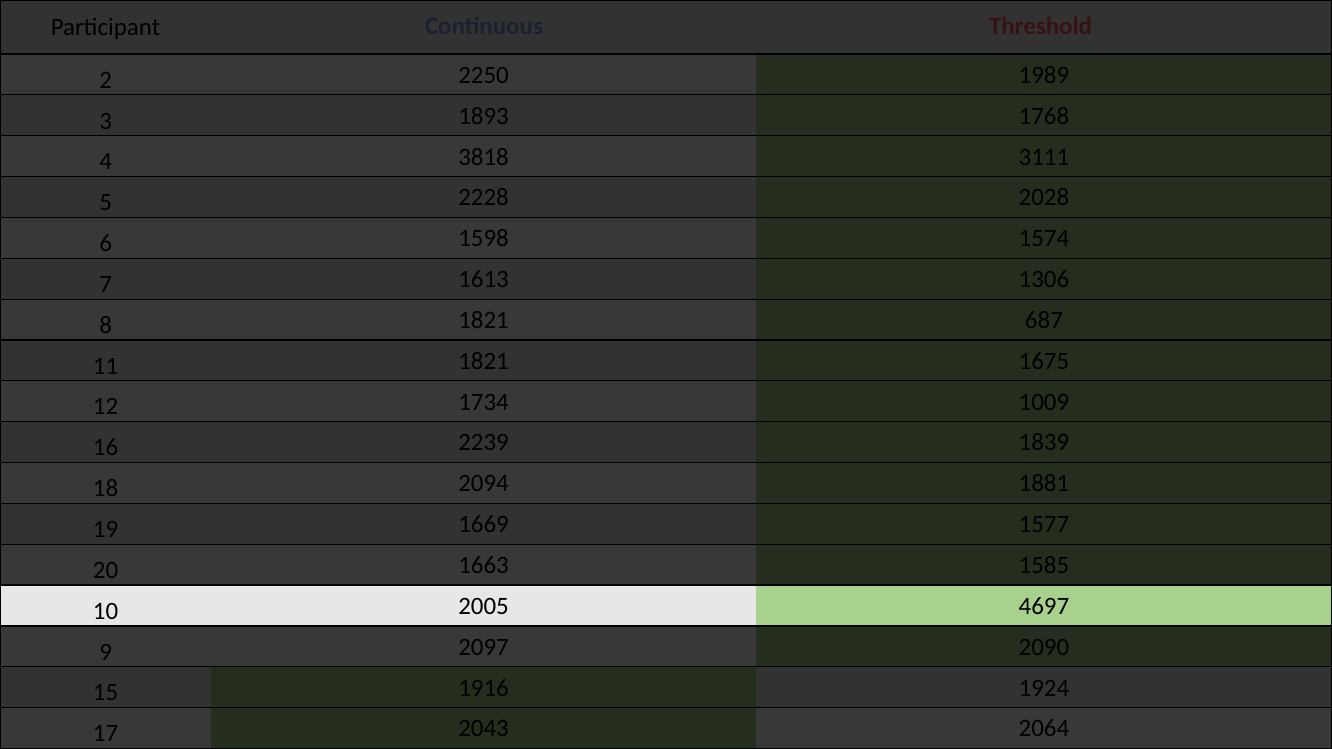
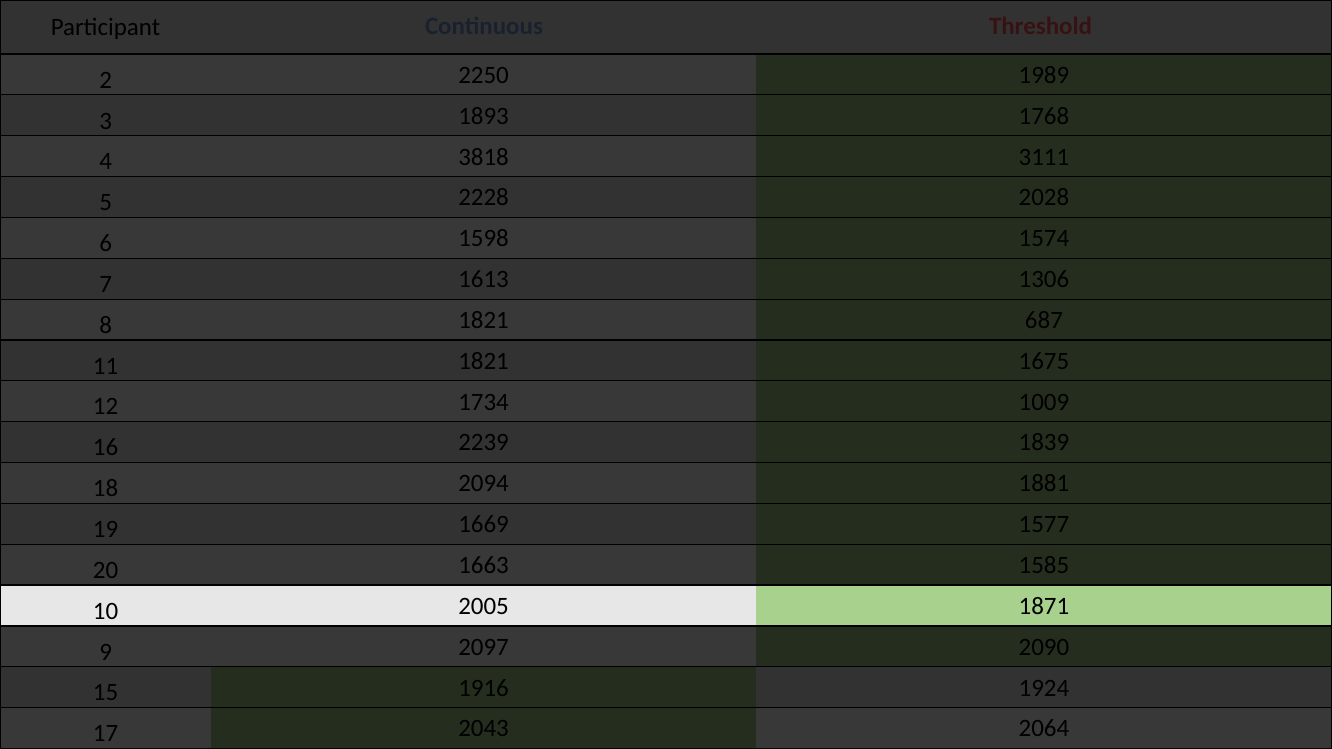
4697: 4697 -> 1871
